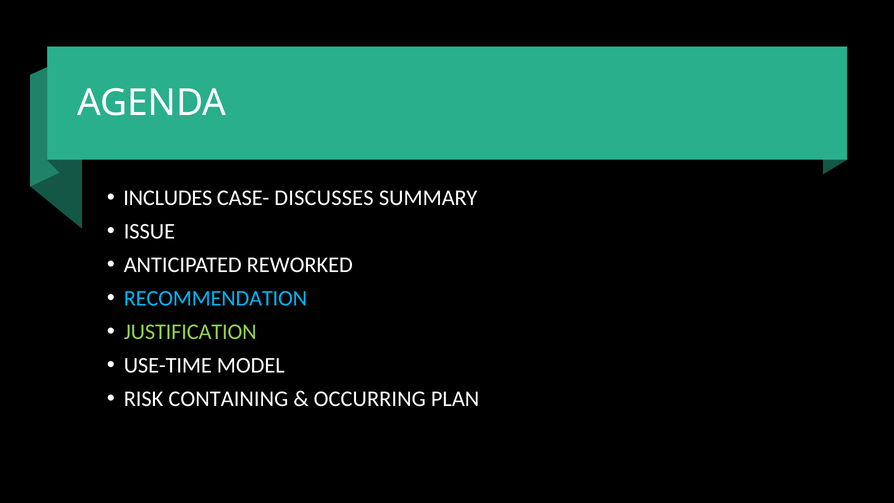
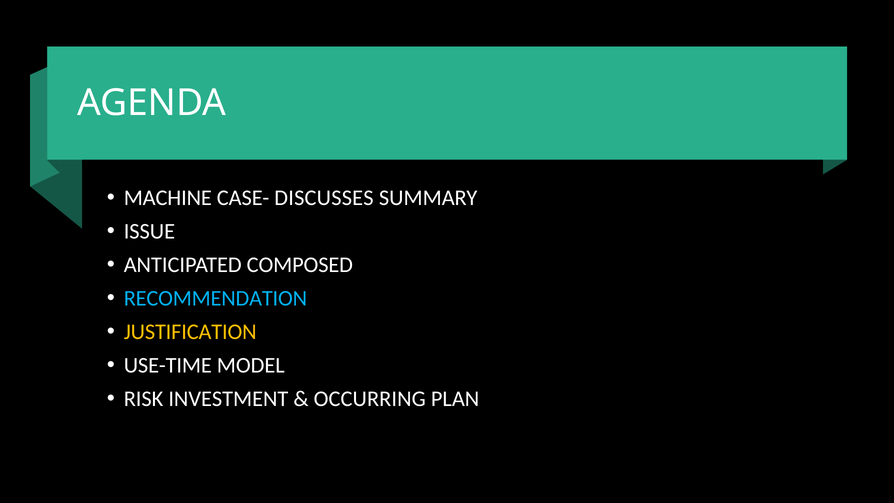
INCLUDES: INCLUDES -> MACHINE
REWORKED: REWORKED -> COMPOSED
JUSTIFICATION colour: light green -> yellow
CONTAINING: CONTAINING -> INVESTMENT
